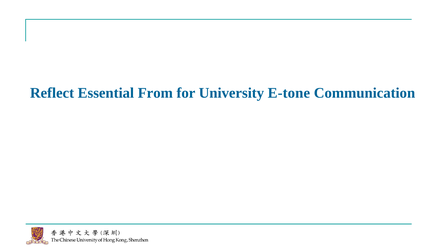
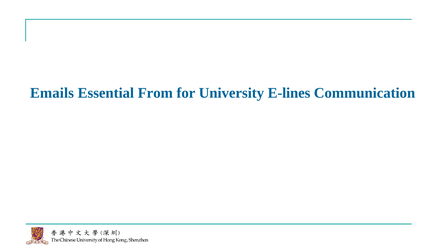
Reflect: Reflect -> Emails
E-tone: E-tone -> E-lines
